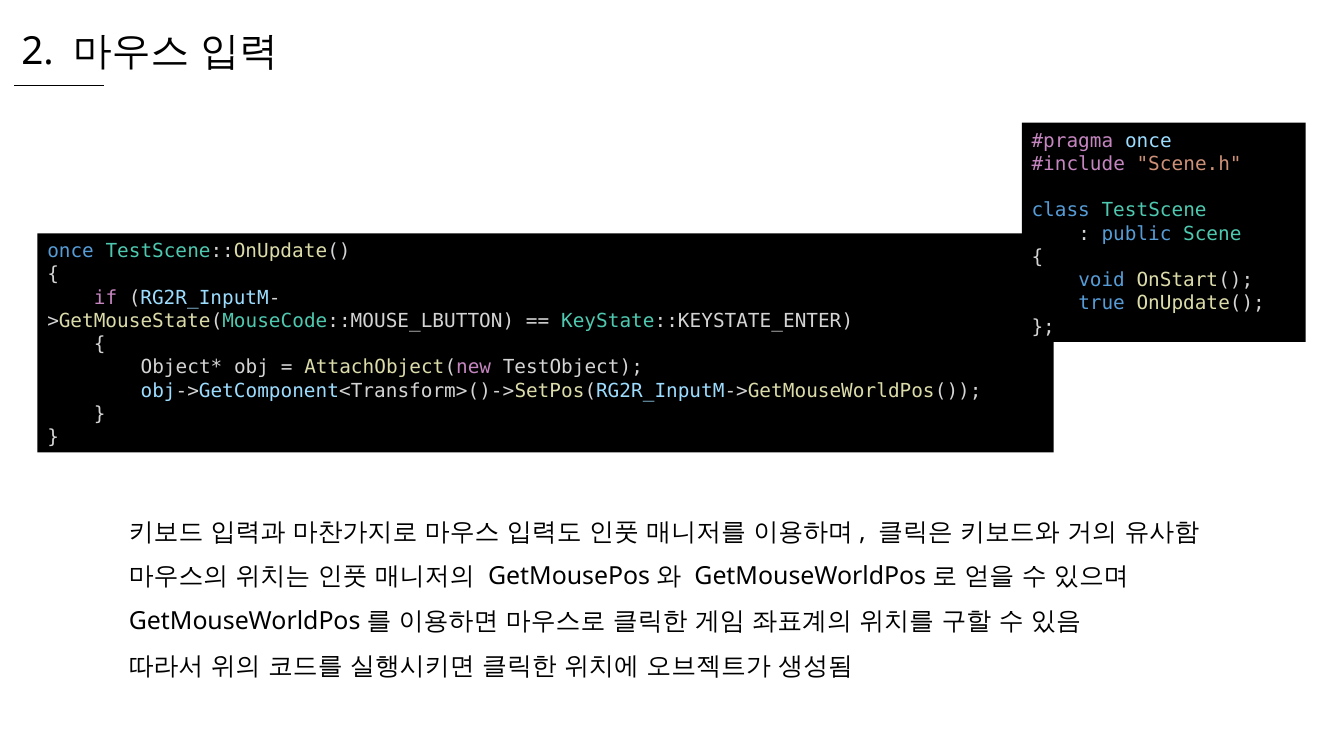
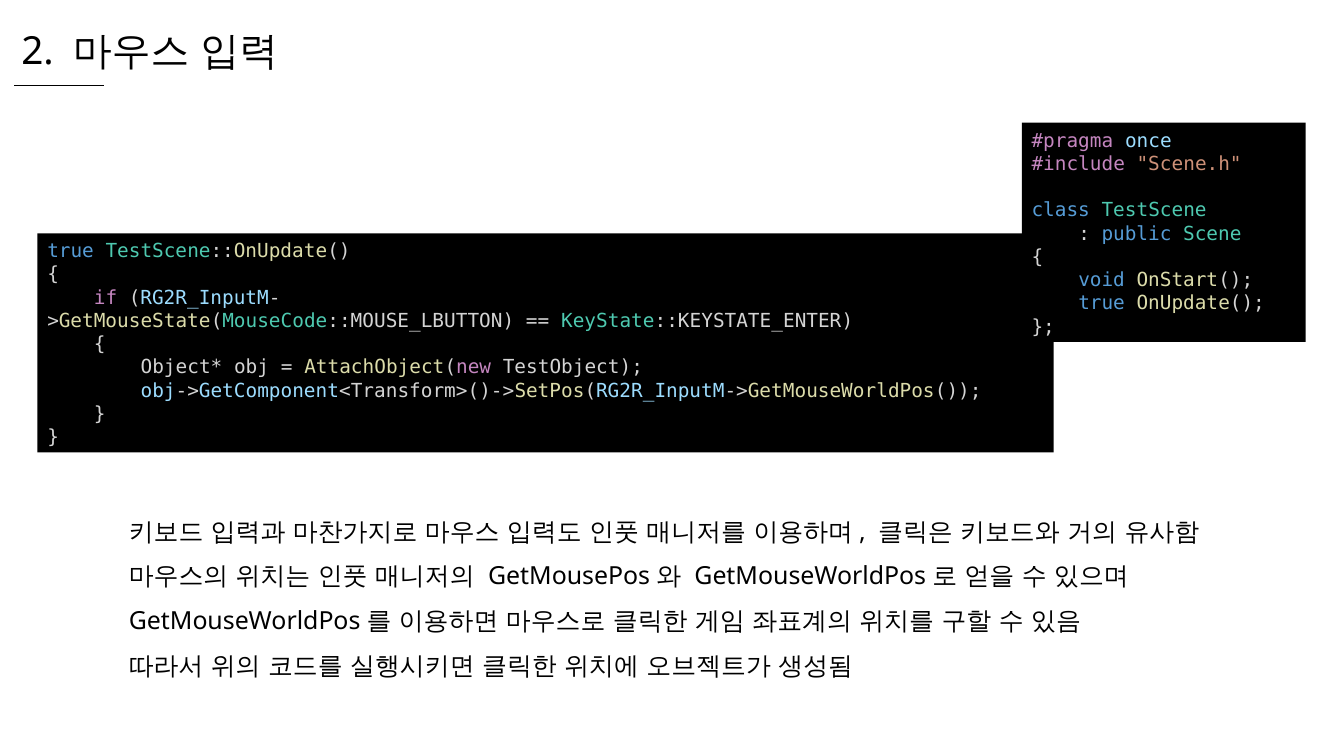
once at (71, 251): once -> true
